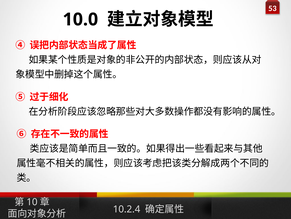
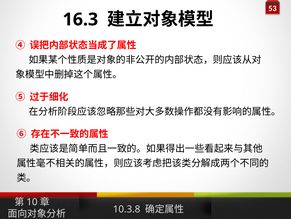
10.0: 10.0 -> 16.3
10.2.4: 10.2.4 -> 10.3.8
